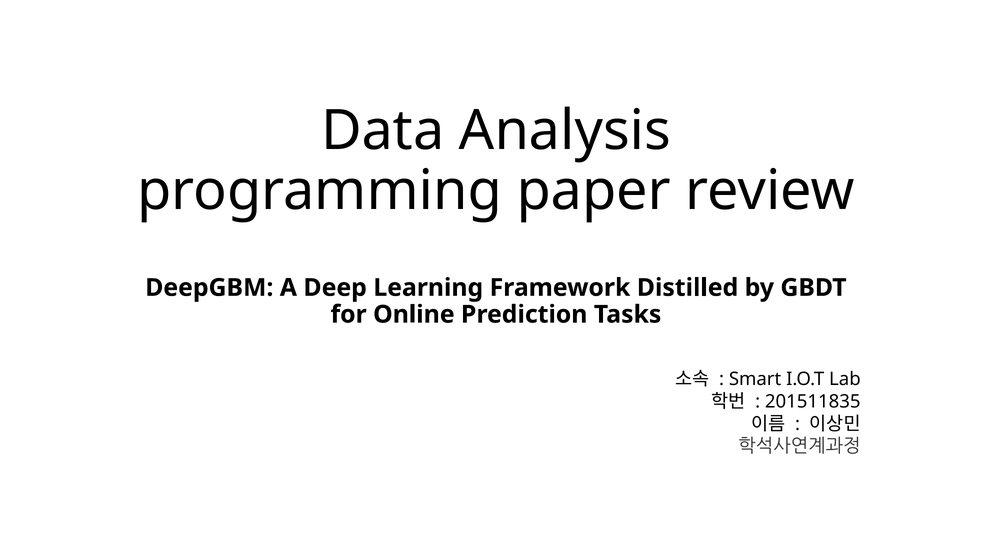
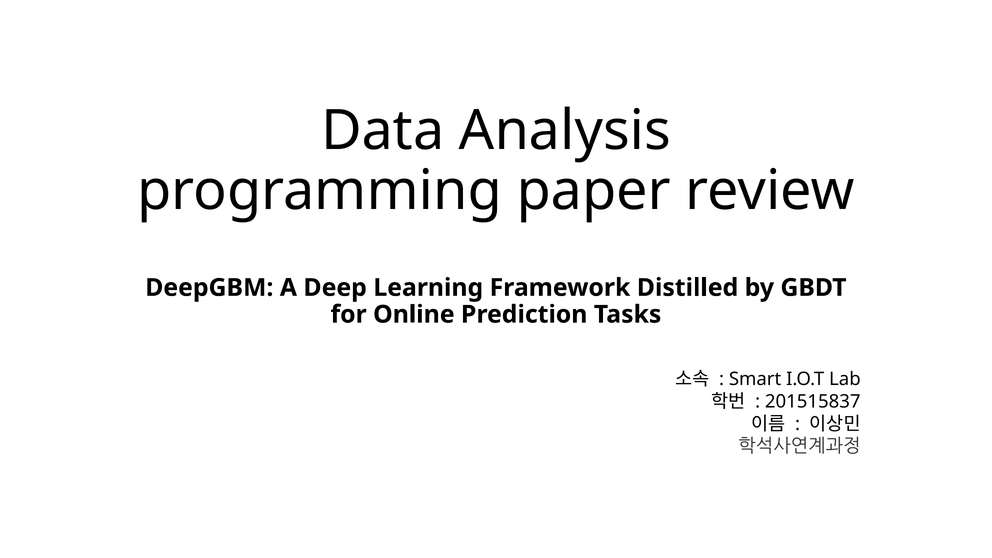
201511835: 201511835 -> 201515837
